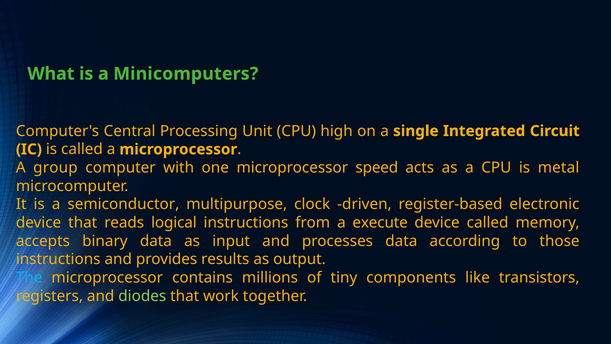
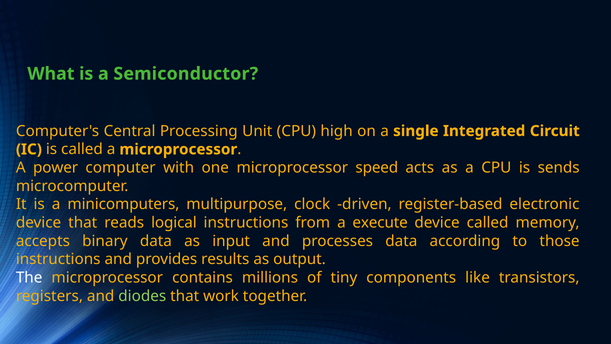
Minicomputers: Minicomputers -> Semiconductor
group: group -> power
metal: metal -> sends
semiconductor: semiconductor -> minicomputers
The colour: light blue -> white
